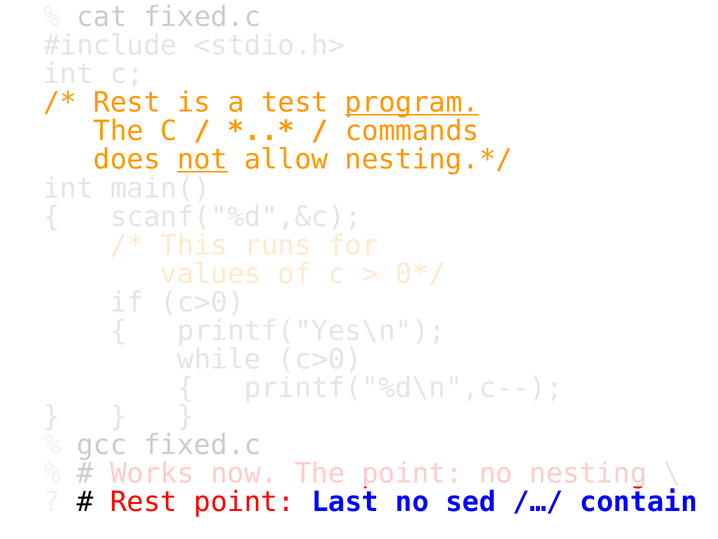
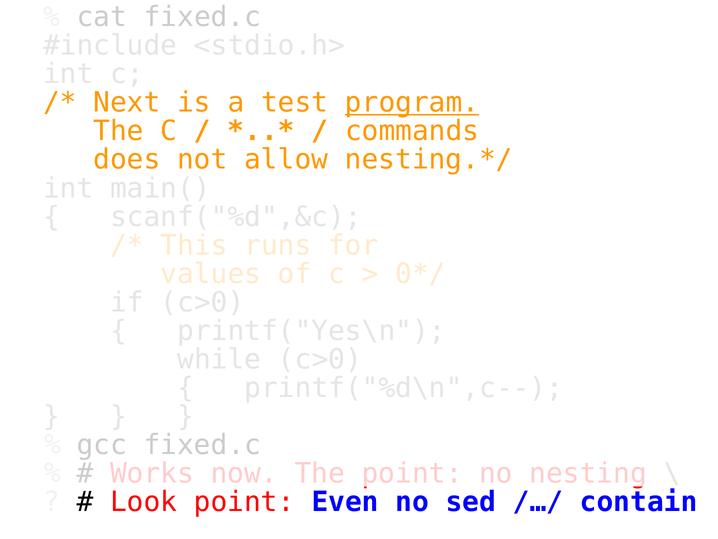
Rest at (127, 103): Rest -> Next
not underline: present -> none
Rest at (144, 502): Rest -> Look
Last: Last -> Even
